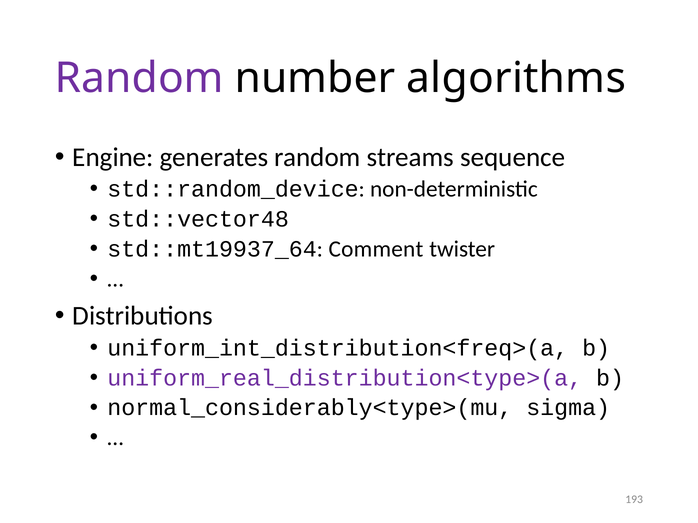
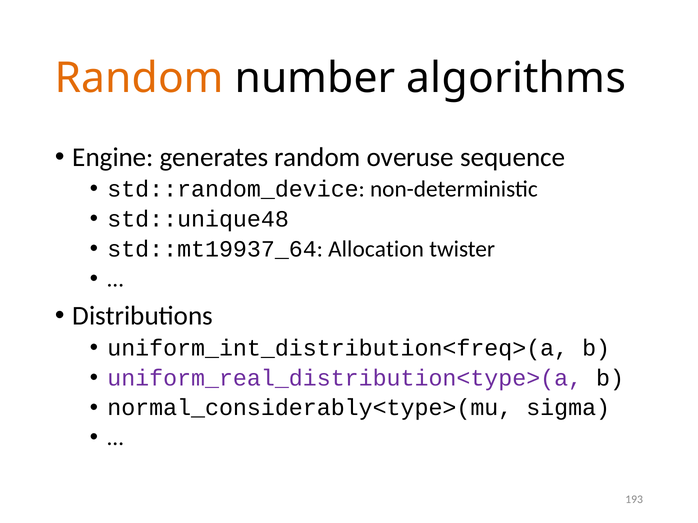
Random at (139, 78) colour: purple -> orange
streams: streams -> overuse
std::vector48: std::vector48 -> std::unique48
Comment: Comment -> Allocation
